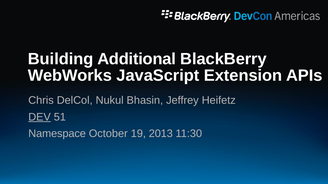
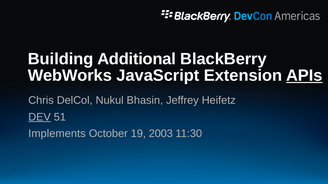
APIs underline: none -> present
Namespace: Namespace -> Implements
2013: 2013 -> 2003
